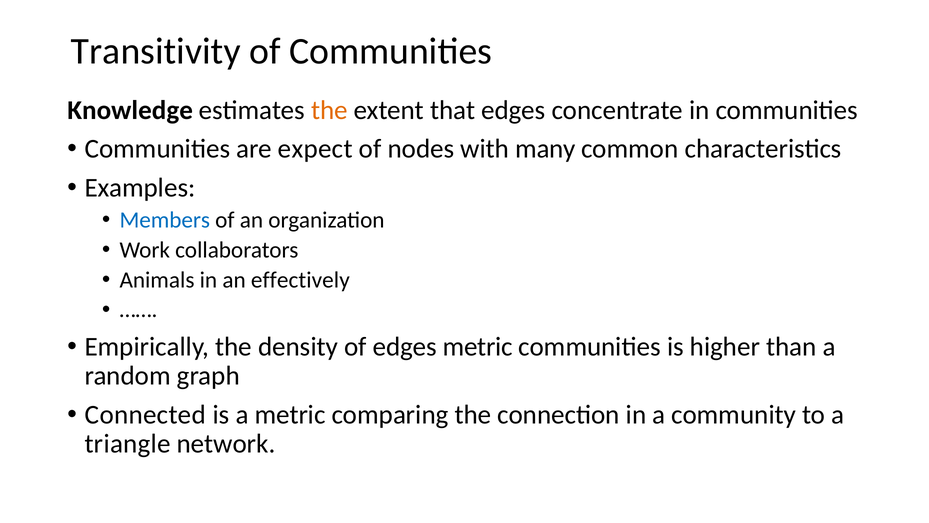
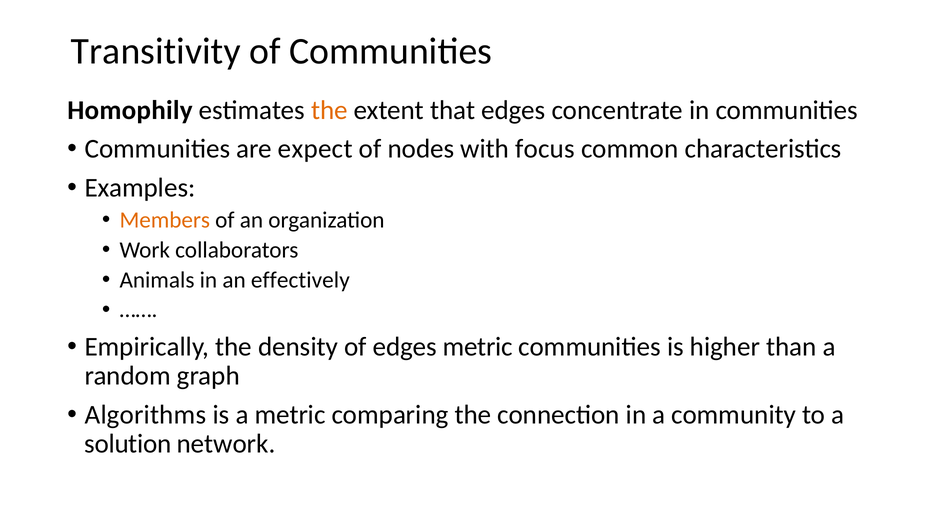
Knowledge: Knowledge -> Homophily
many: many -> focus
Members colour: blue -> orange
Connected: Connected -> Algorithms
triangle: triangle -> solution
